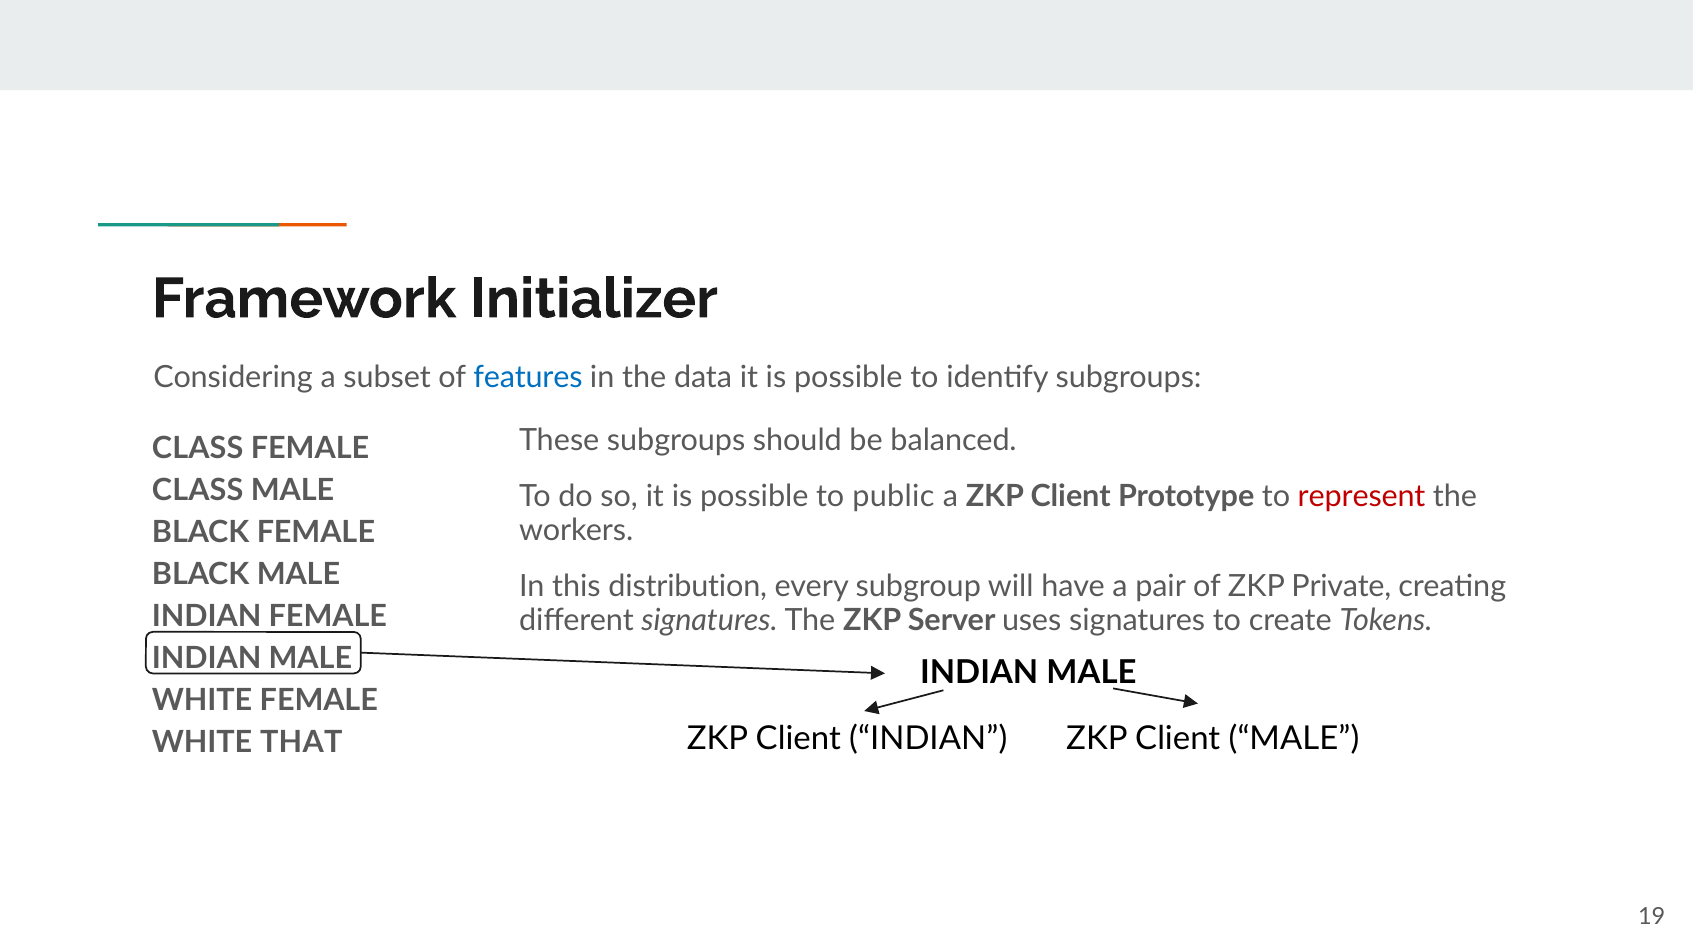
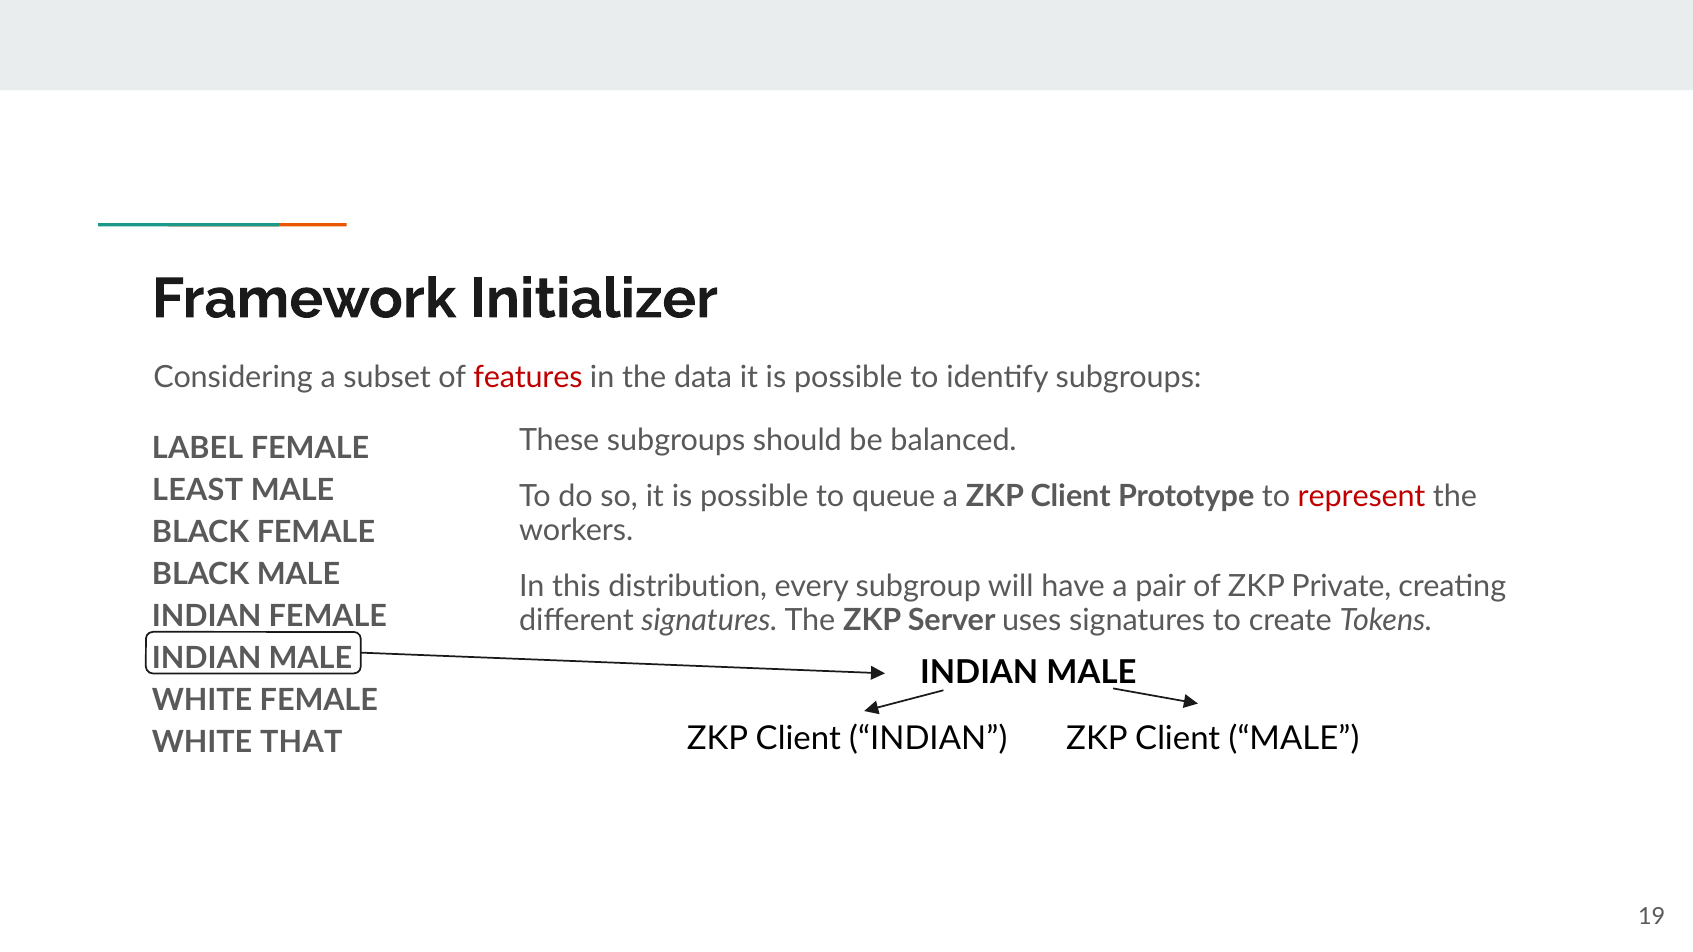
features colour: blue -> red
CLASS at (198, 449): CLASS -> LABEL
CLASS at (198, 491): CLASS -> LEAST
public: public -> queue
